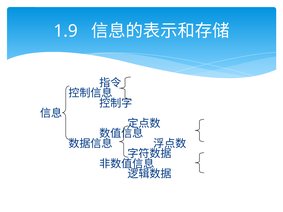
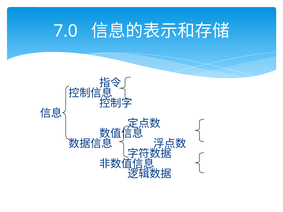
1.9: 1.9 -> 7.0
